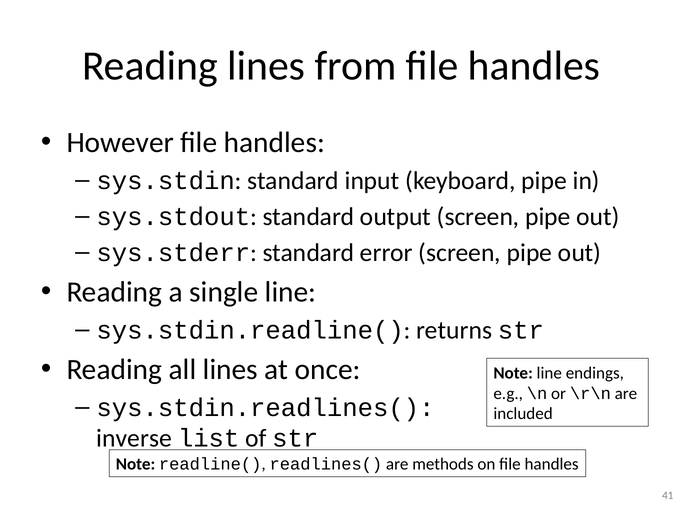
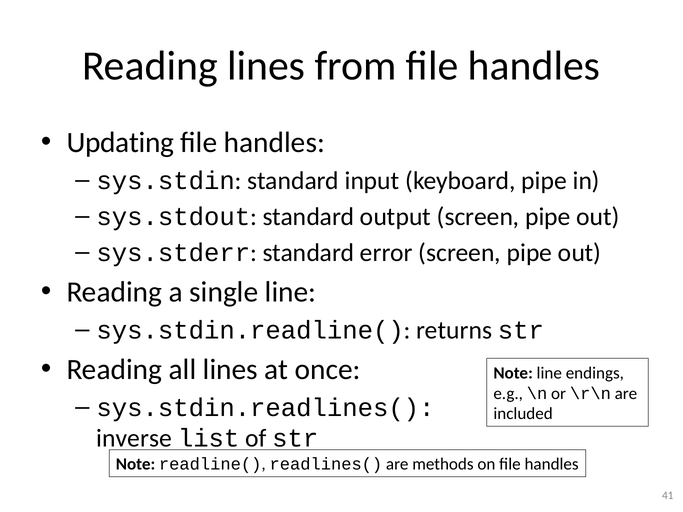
However: However -> Updating
